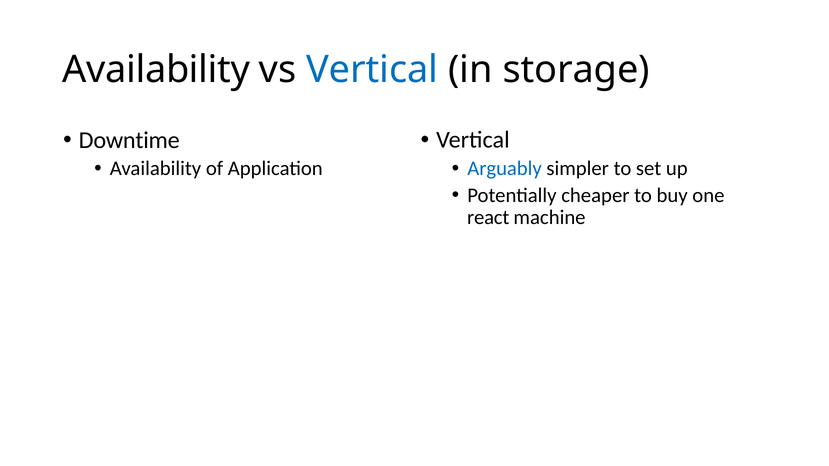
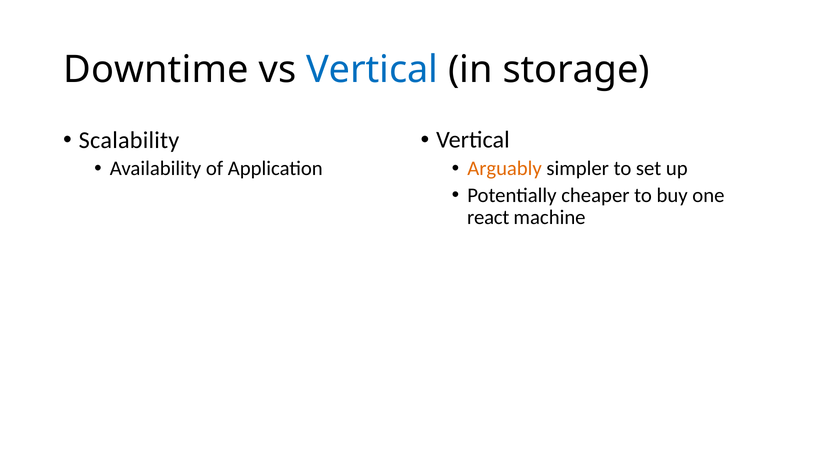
Availability at (156, 70): Availability -> Downtime
Downtime: Downtime -> Scalability
Arguably colour: blue -> orange
